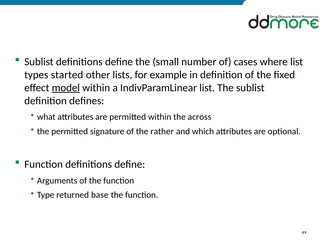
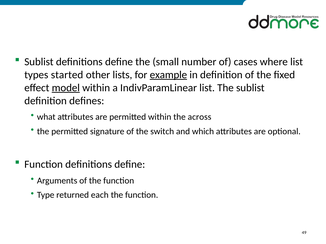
example underline: none -> present
rather: rather -> switch
base: base -> each
